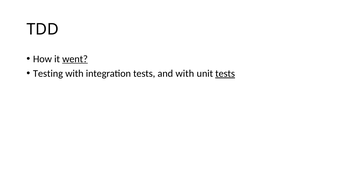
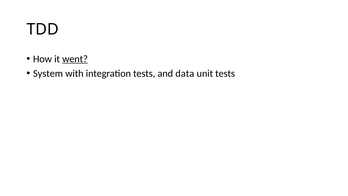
Testing: Testing -> System
and with: with -> data
tests at (225, 73) underline: present -> none
